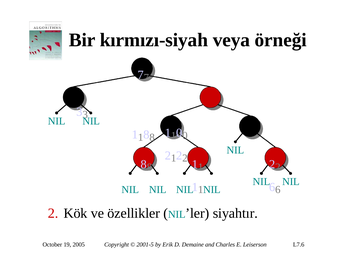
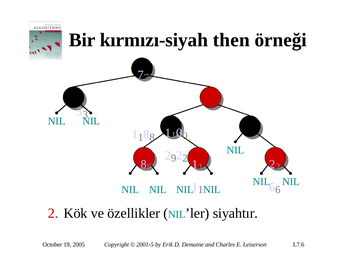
veya: veya -> then
2 1: 1 -> 9
